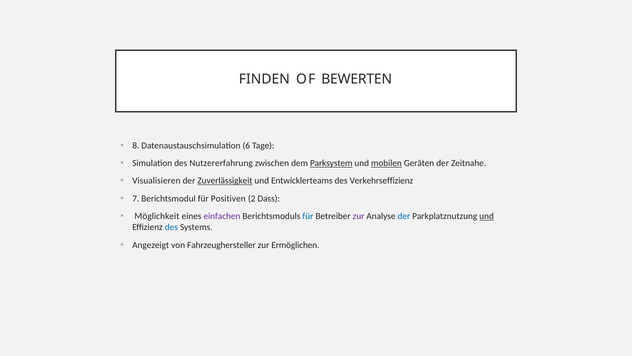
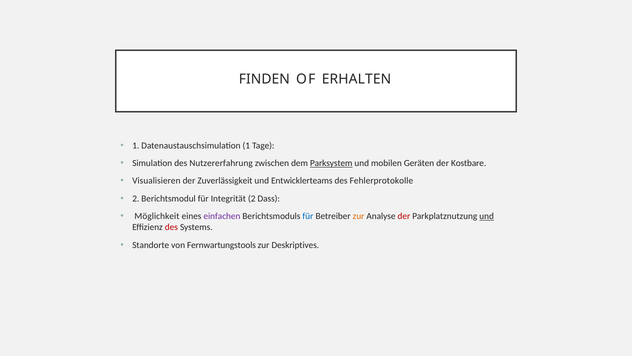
BEWERTEN: BEWERTEN -> ERHALTEN
8 at (136, 145): 8 -> 1
Datenaustauschsimulation 6: 6 -> 1
mobilen underline: present -> none
Zeitnahe: Zeitnahe -> Kostbare
Zuverlässigkeit underline: present -> none
Verkehrseffizienz: Verkehrseffizienz -> Fehlerprotokolle
7 at (136, 198): 7 -> 2
Positiven: Positiven -> Integrität
zur at (359, 216) colour: purple -> orange
der at (404, 216) colour: blue -> red
des at (171, 227) colour: blue -> red
Angezeigt: Angezeigt -> Standorte
Fahrzeughersteller: Fahrzeughersteller -> Fernwartungstools
Ermöglichen: Ermöglichen -> Deskriptives
